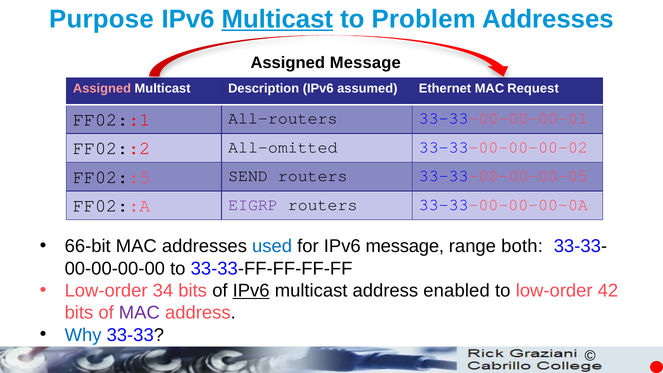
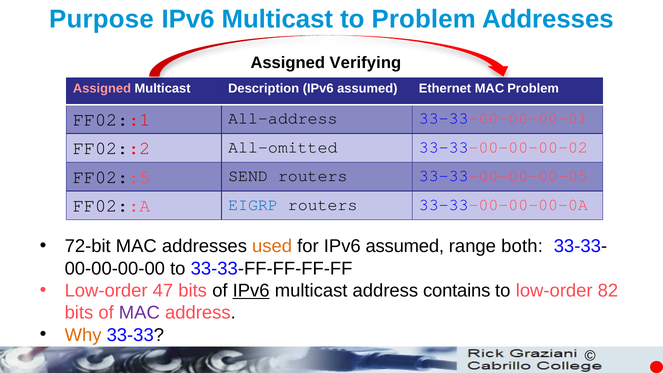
Multicast at (277, 19) underline: present -> none
Assigned Message: Message -> Verifying
Request at (533, 89): Request -> Problem
All-routers: All-routers -> All-address
EIGRP colour: purple -> blue
66-bit: 66-bit -> 72-bit
used colour: blue -> orange
for IPv6 message: message -> assumed
34: 34 -> 47
enabled: enabled -> contains
42: 42 -> 82
Why colour: blue -> orange
